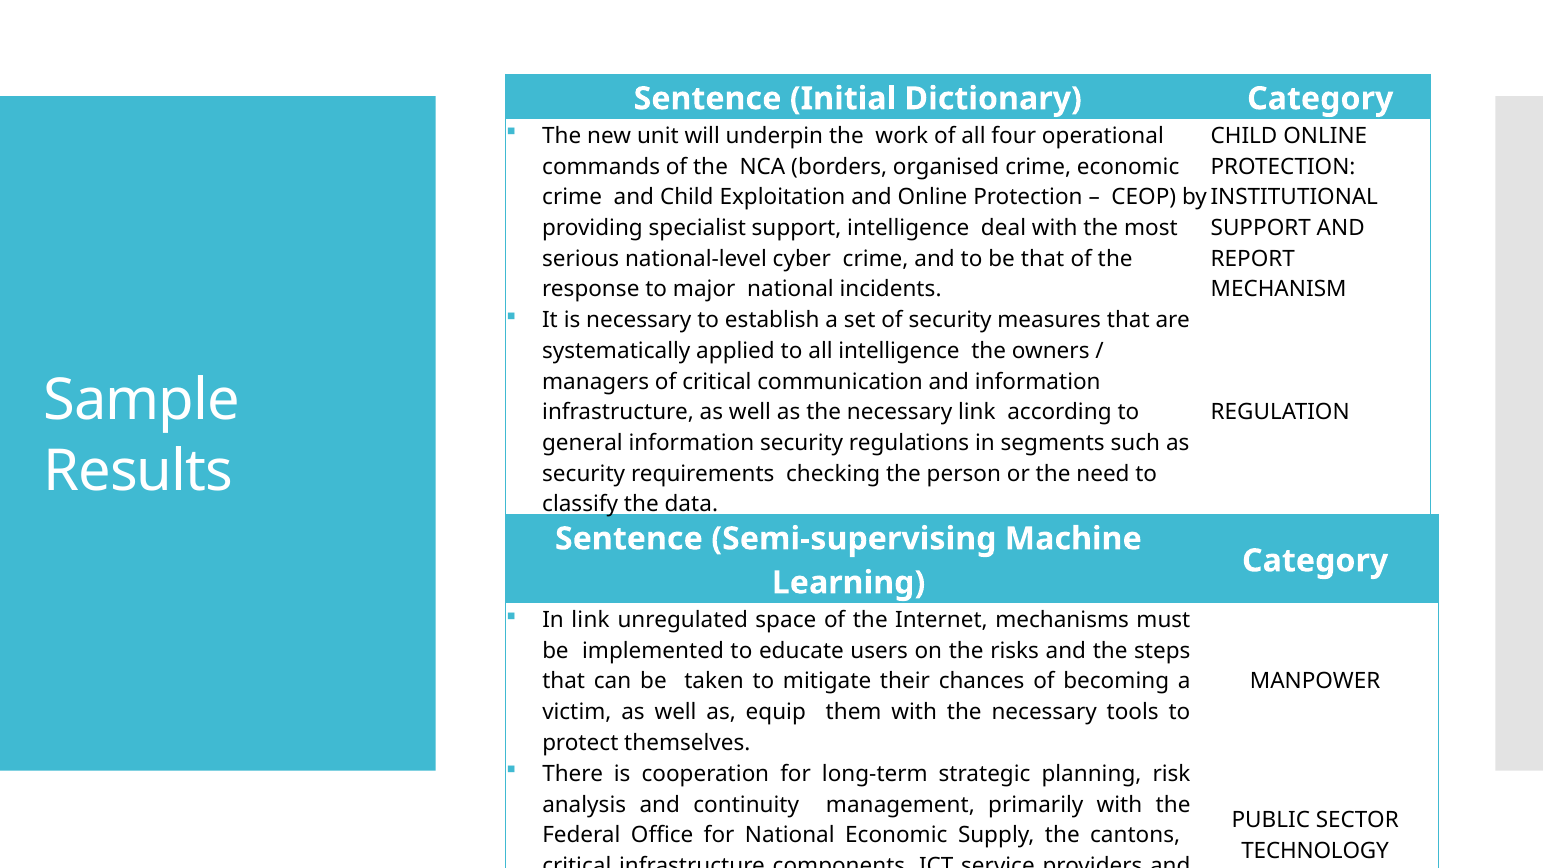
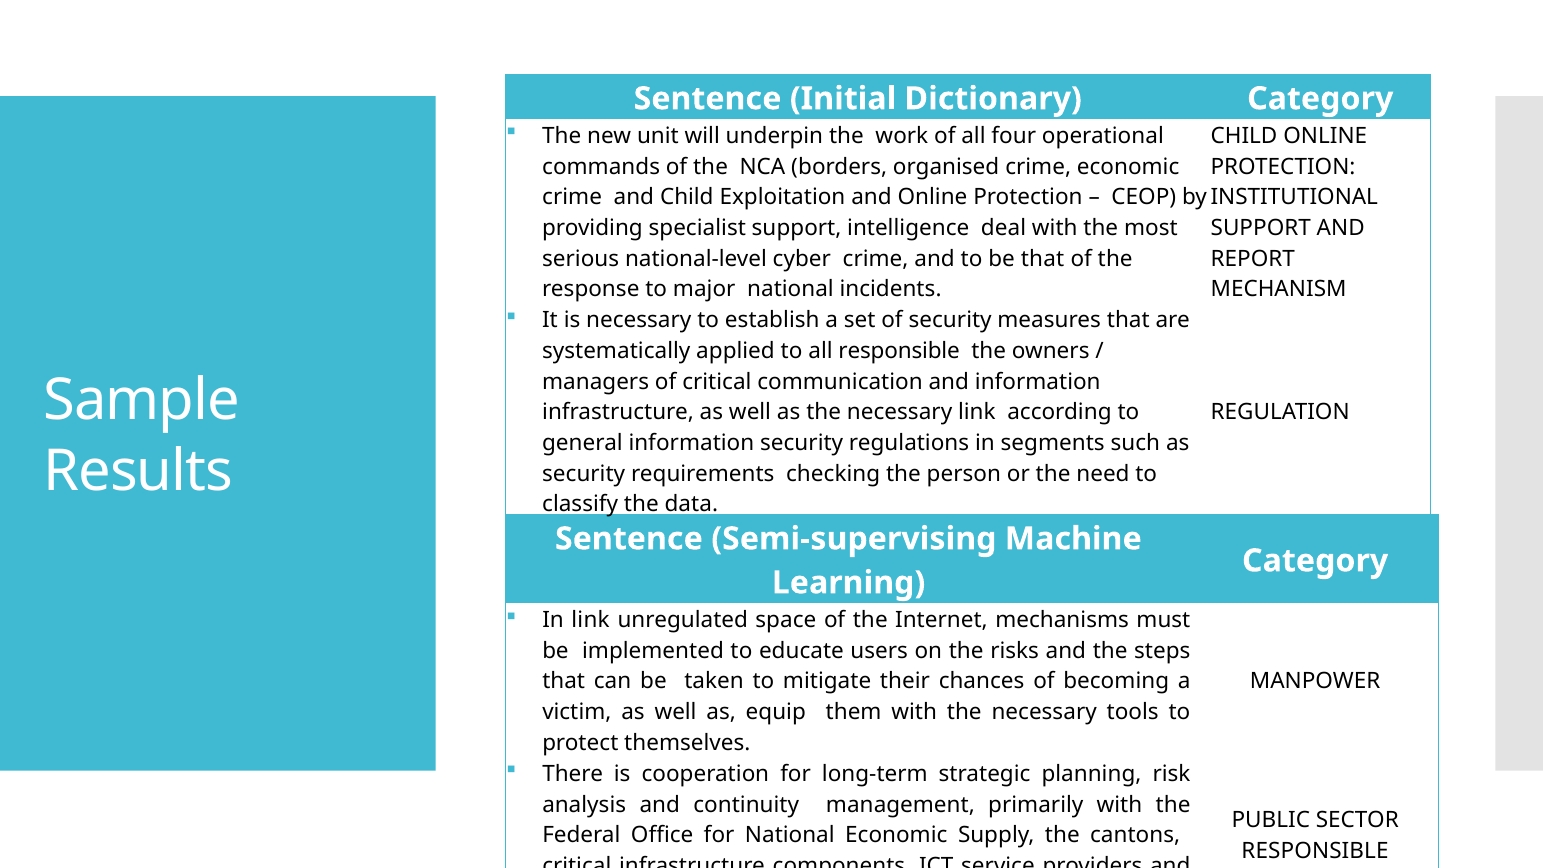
all intelligence: intelligence -> responsible
TECHNOLOGY at (1315, 851): TECHNOLOGY -> RESPONSIBLE
